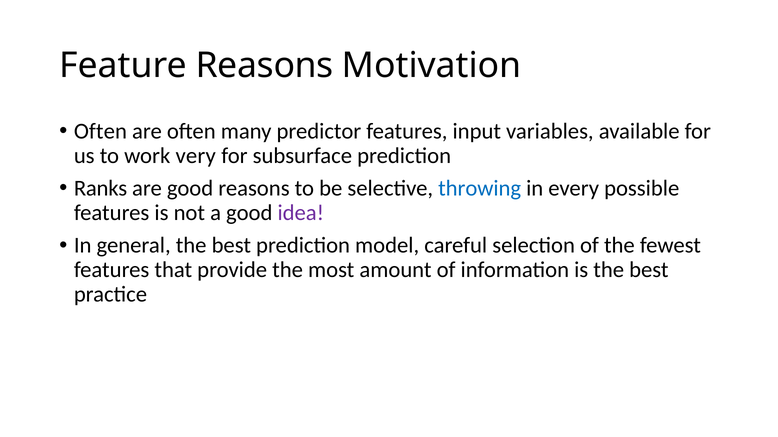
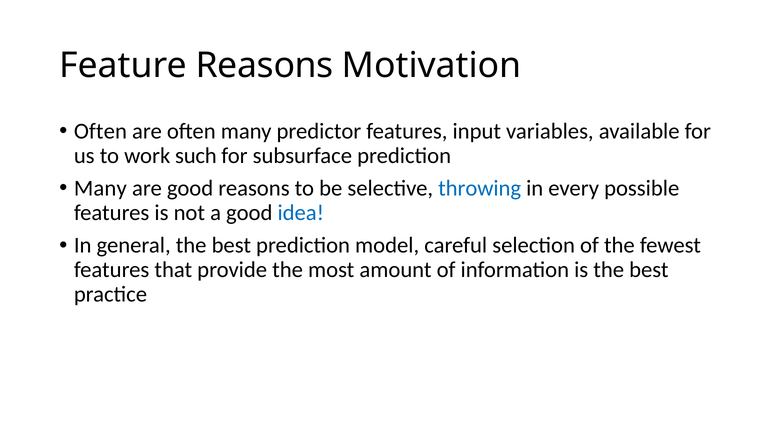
very: very -> such
Ranks at (101, 189): Ranks -> Many
idea colour: purple -> blue
